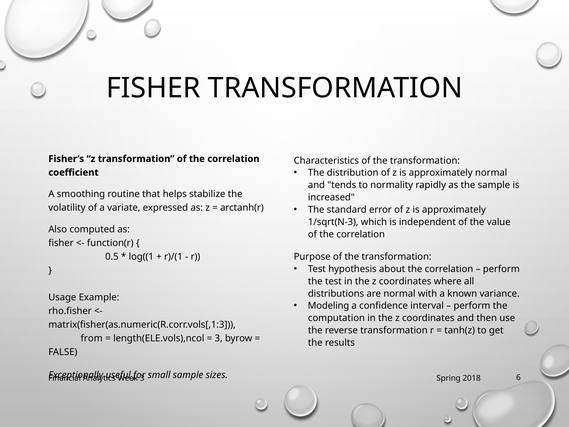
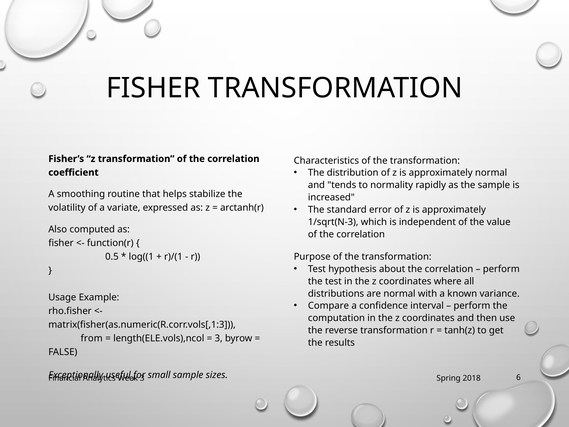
Modeling: Modeling -> Compare
